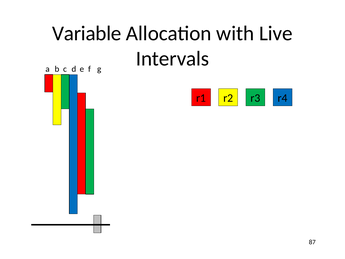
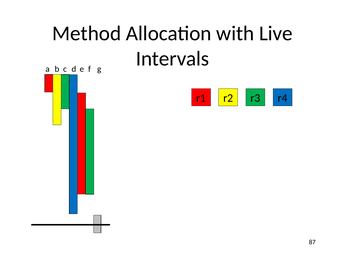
Variable: Variable -> Method
